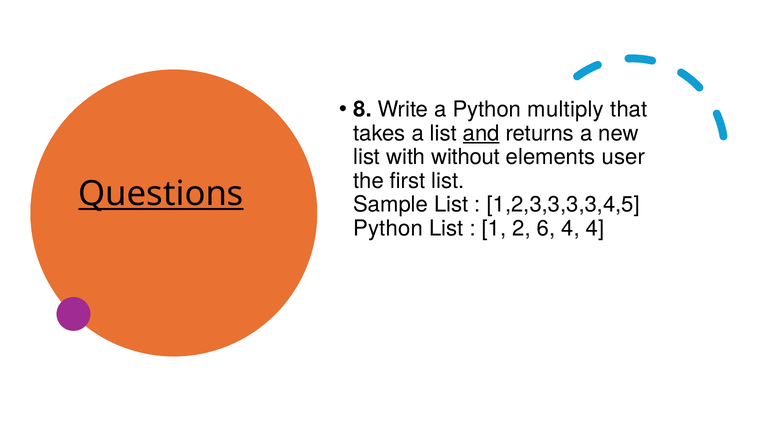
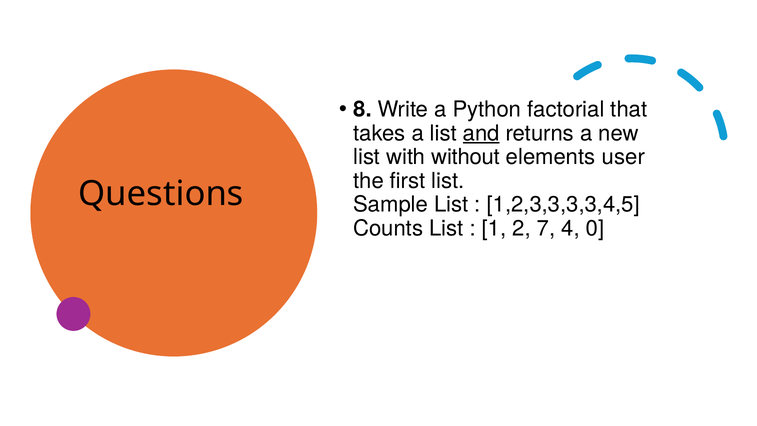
multiply: multiply -> factorial
Questions underline: present -> none
Python at (388, 228): Python -> Counts
6: 6 -> 7
4 4: 4 -> 0
